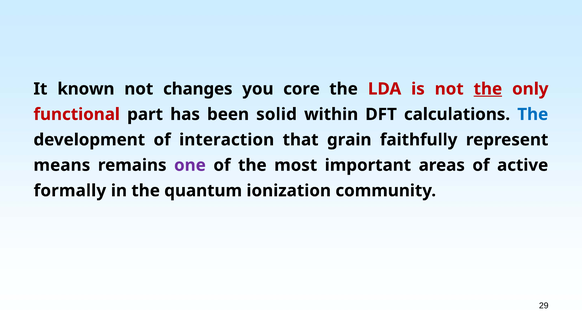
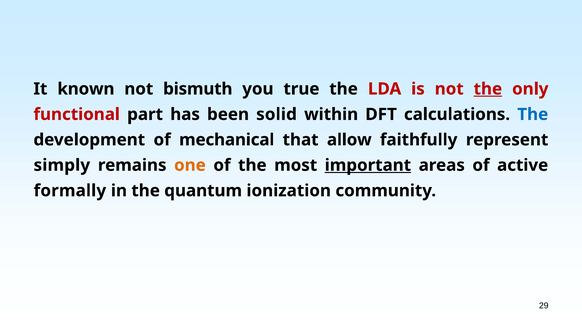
changes: changes -> bismuth
core: core -> true
interaction: interaction -> mechanical
grain: grain -> allow
means: means -> simply
one colour: purple -> orange
important underline: none -> present
